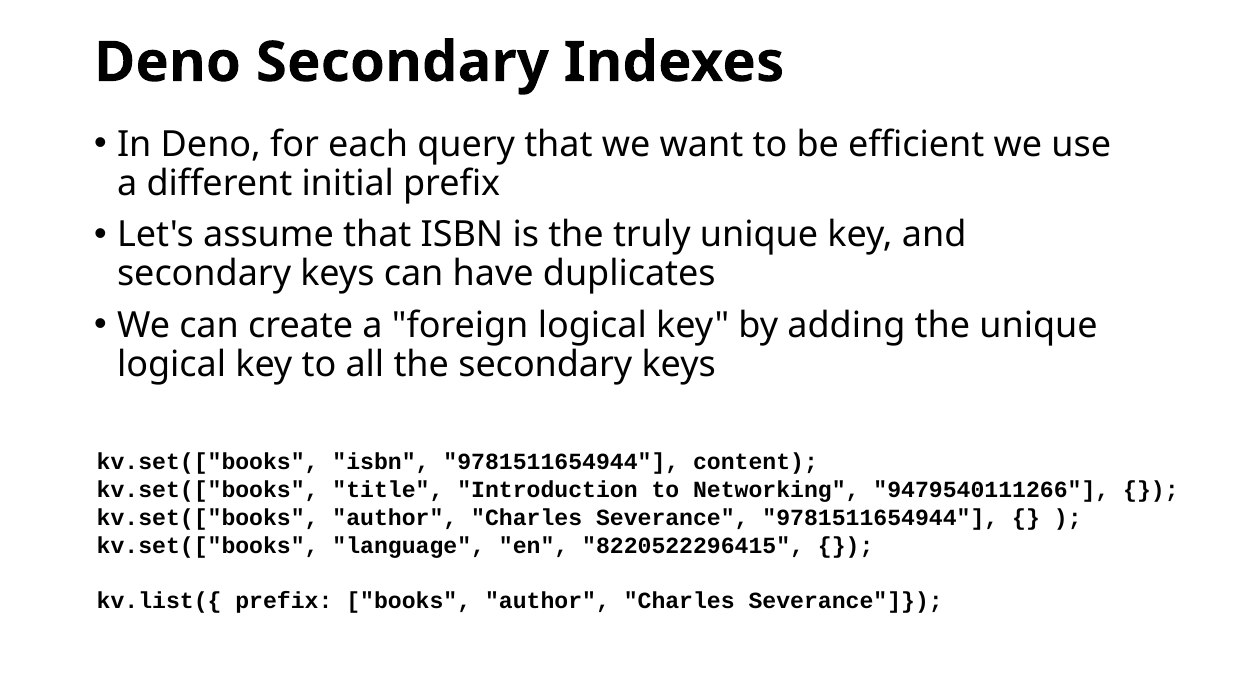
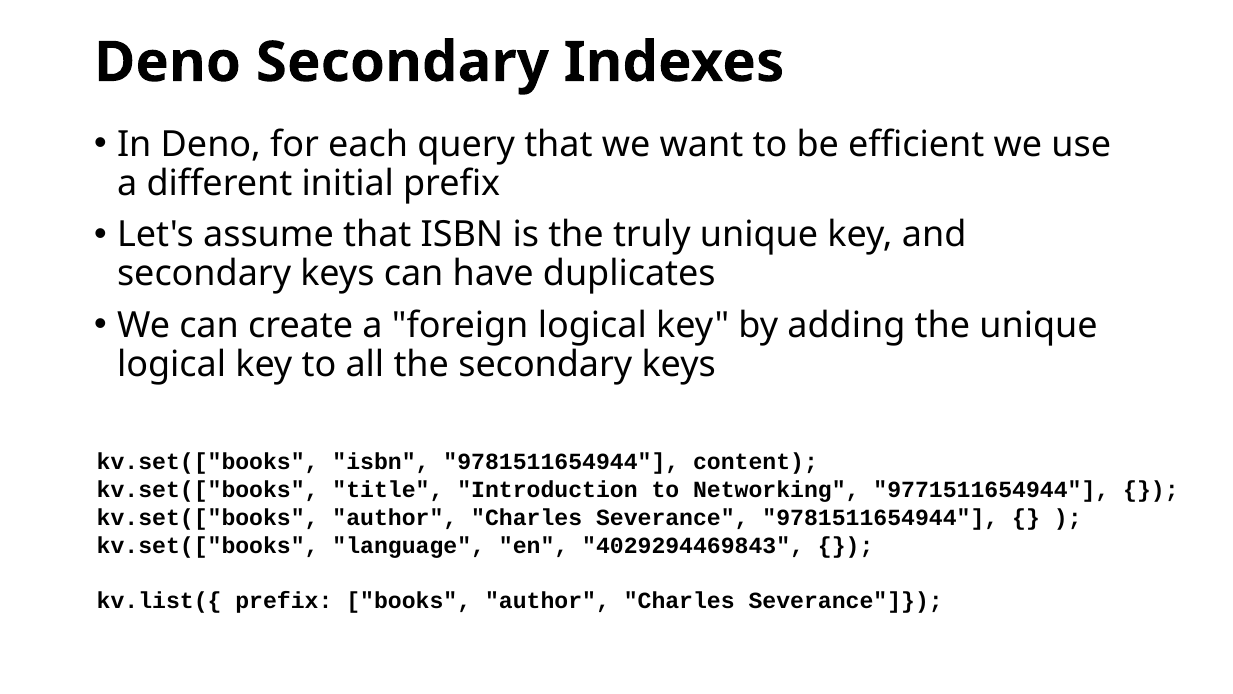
9479540111266: 9479540111266 -> 9771511654944
8220522296415: 8220522296415 -> 4029294469843
